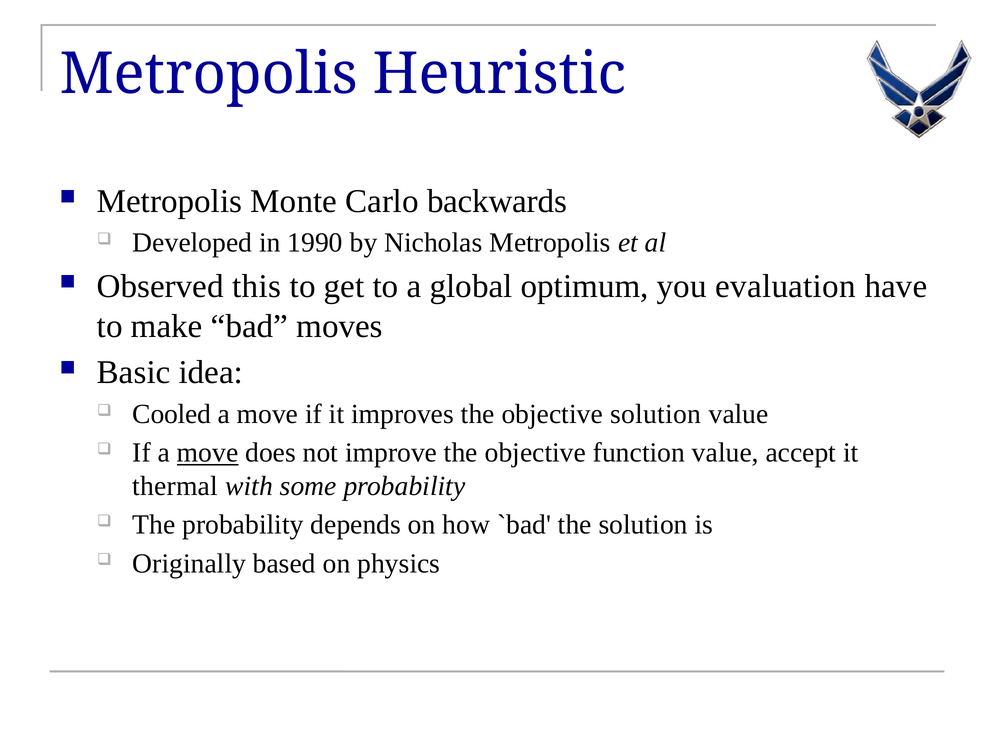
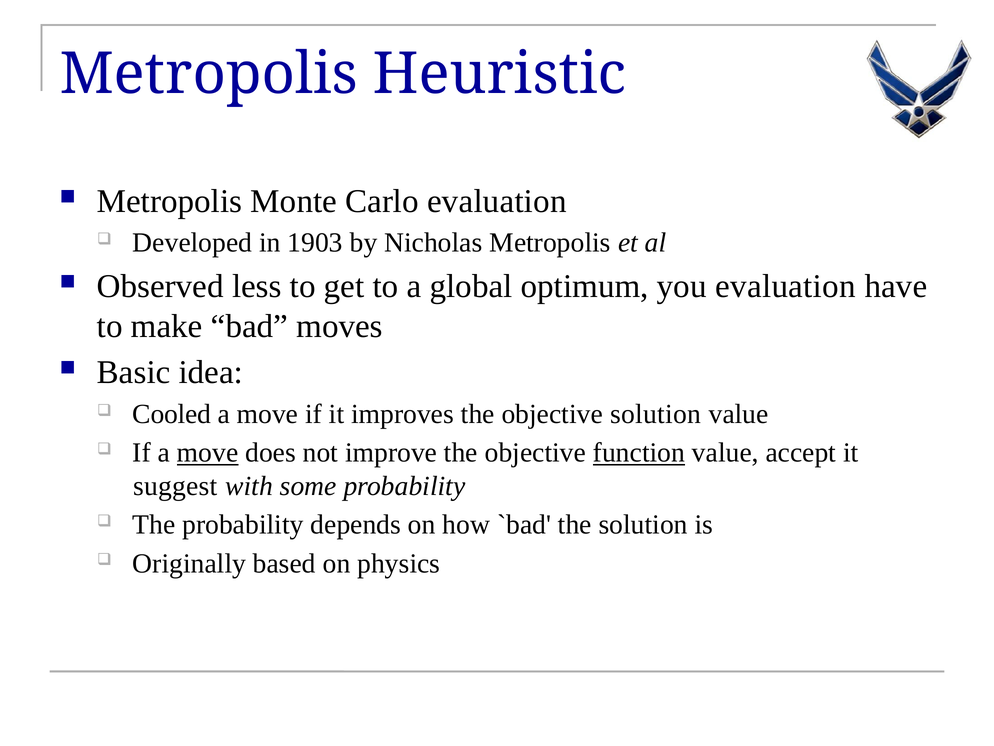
Carlo backwards: backwards -> evaluation
1990: 1990 -> 1903
this: this -> less
function underline: none -> present
thermal: thermal -> suggest
